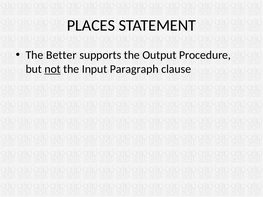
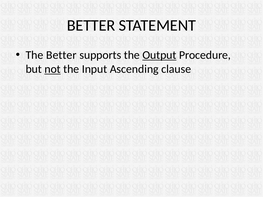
PLACES at (91, 25): PLACES -> BETTER
Output underline: none -> present
Paragraph: Paragraph -> Ascending
